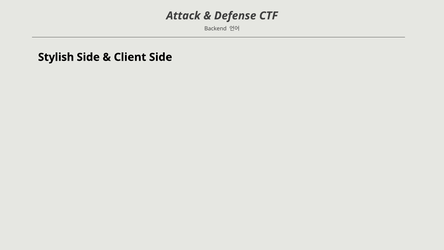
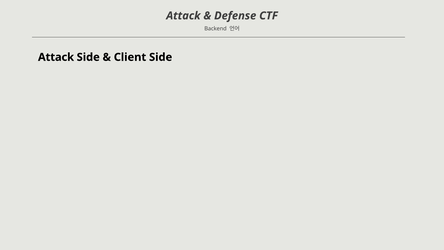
Stylish at (56, 57): Stylish -> Attack
